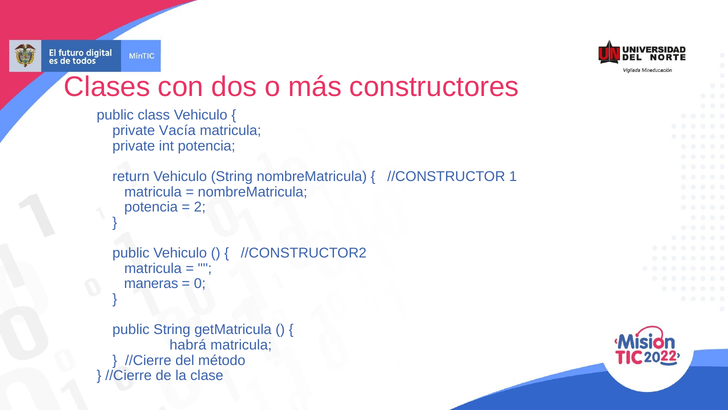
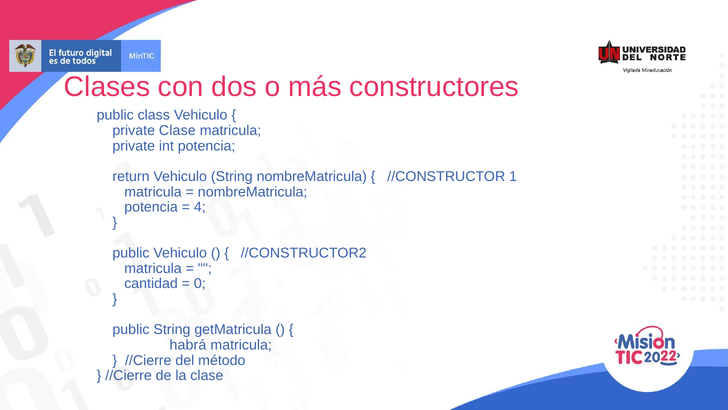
private Vacía: Vacía -> Clase
2: 2 -> 4
maneras: maneras -> cantidad
